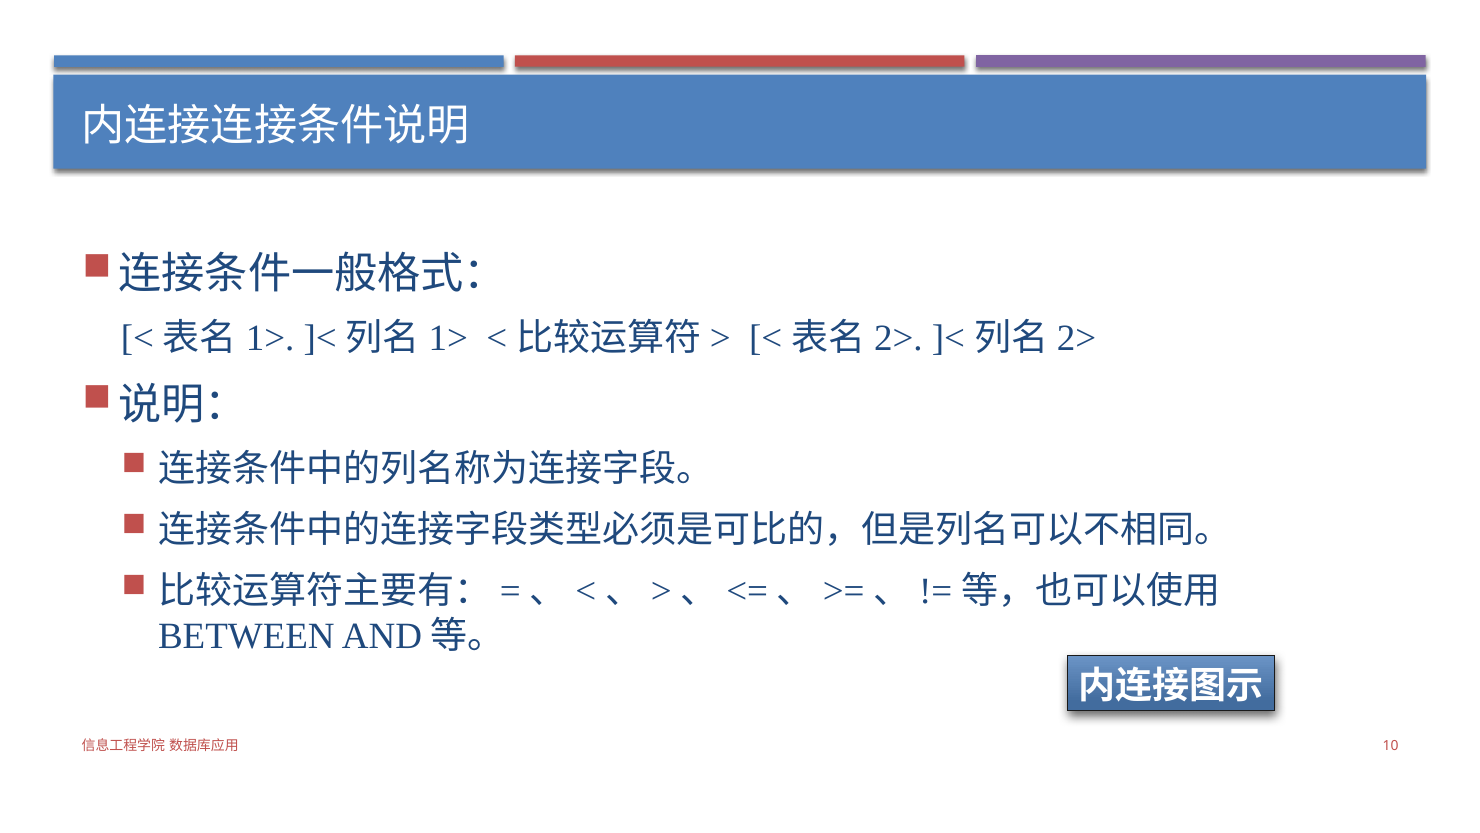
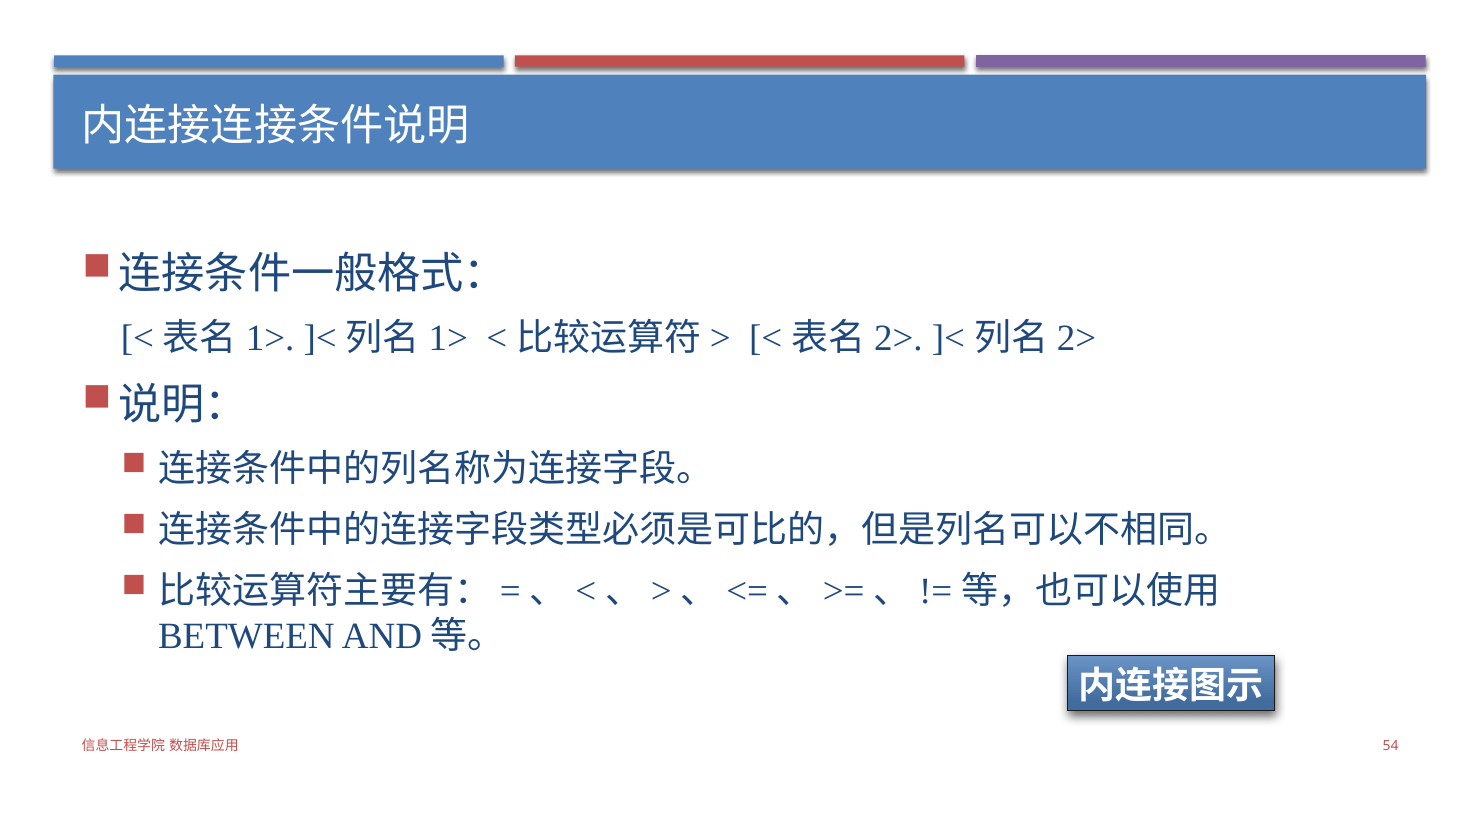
10: 10 -> 54
